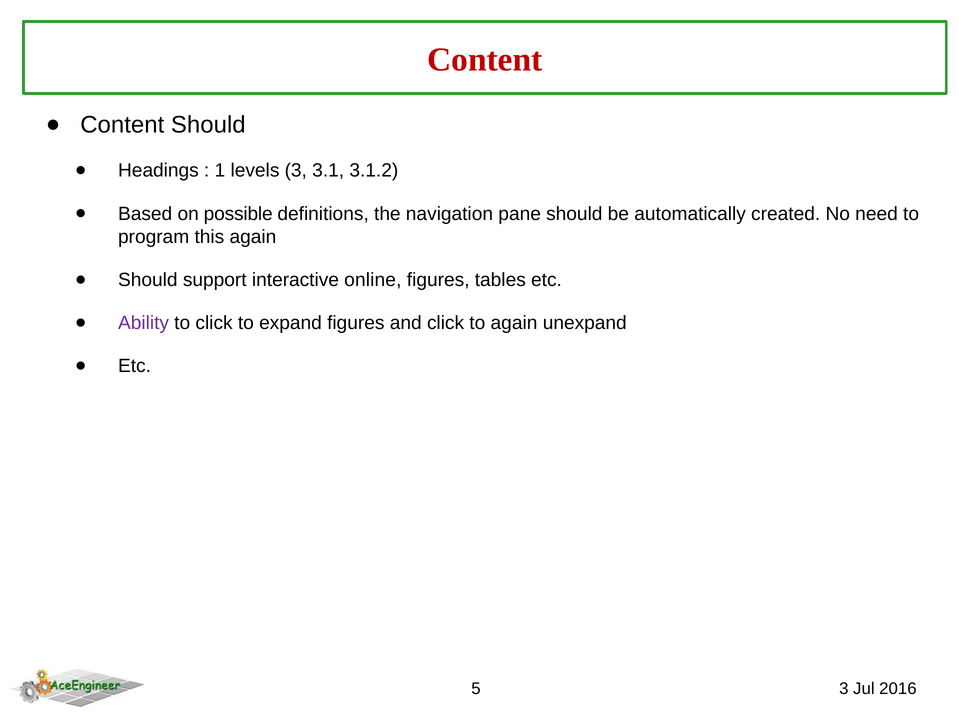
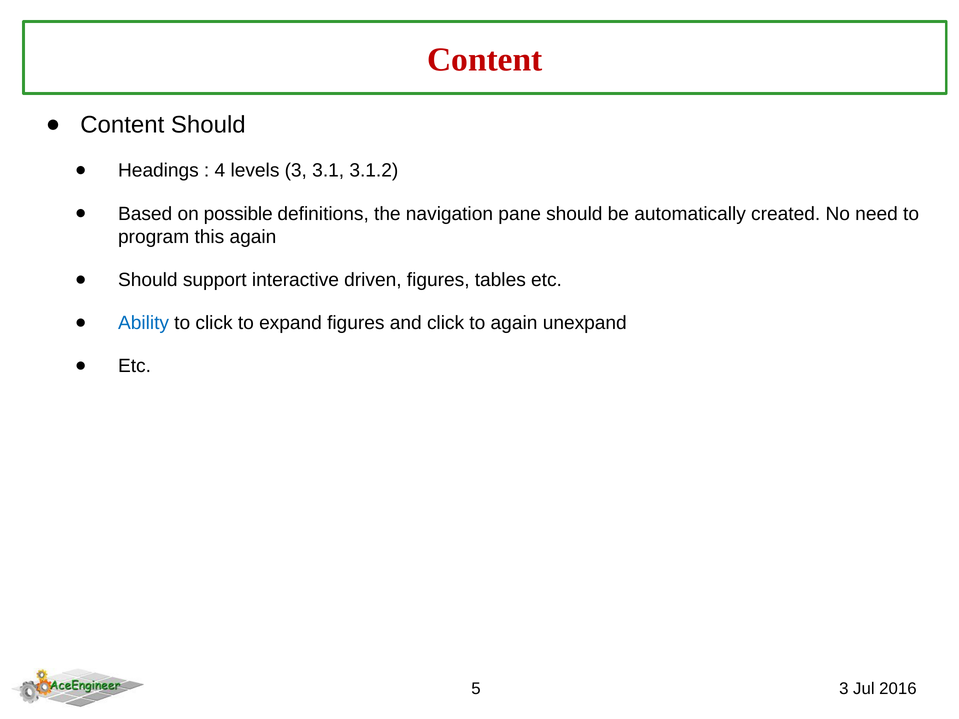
1: 1 -> 4
online: online -> driven
Ability colour: purple -> blue
